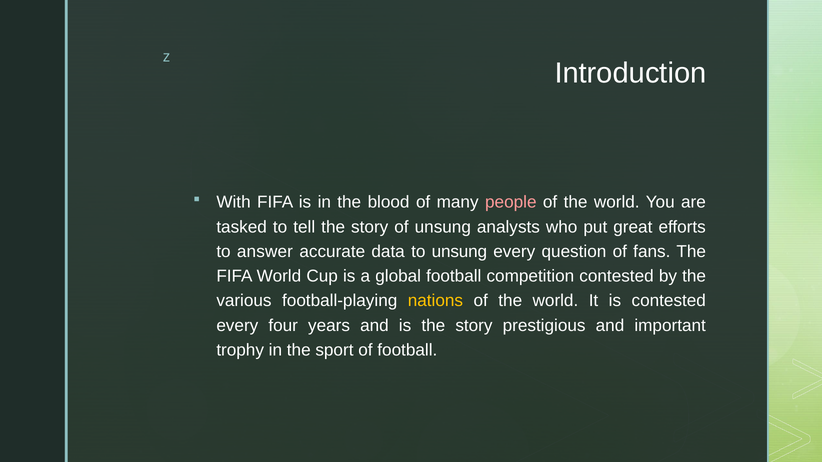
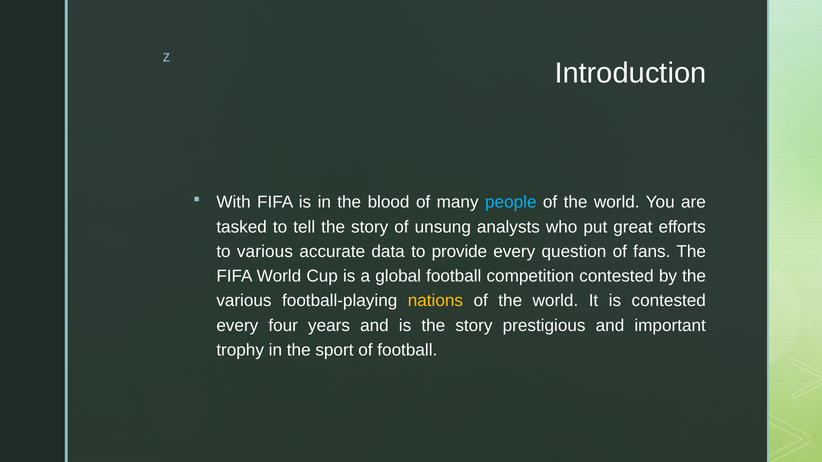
people colour: pink -> light blue
to answer: answer -> various
to unsung: unsung -> provide
